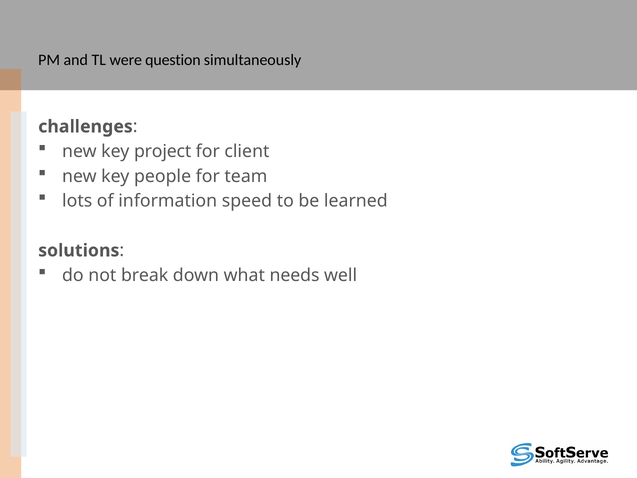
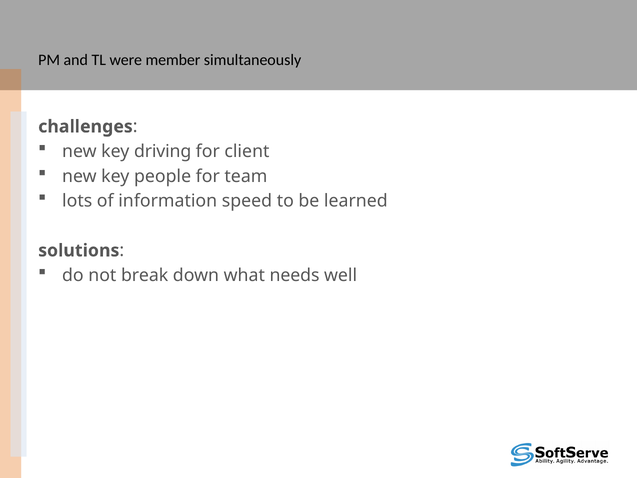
question: question -> member
project: project -> driving
